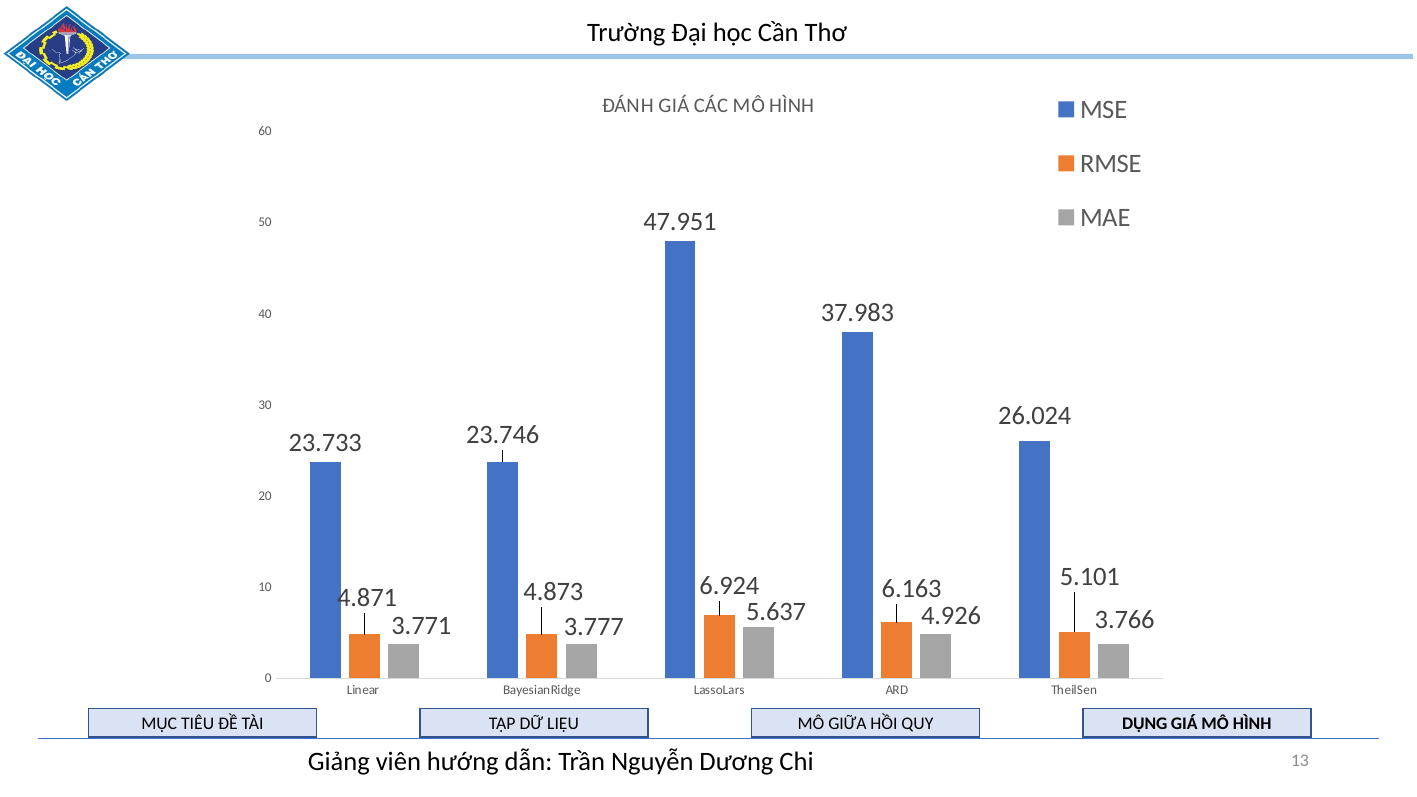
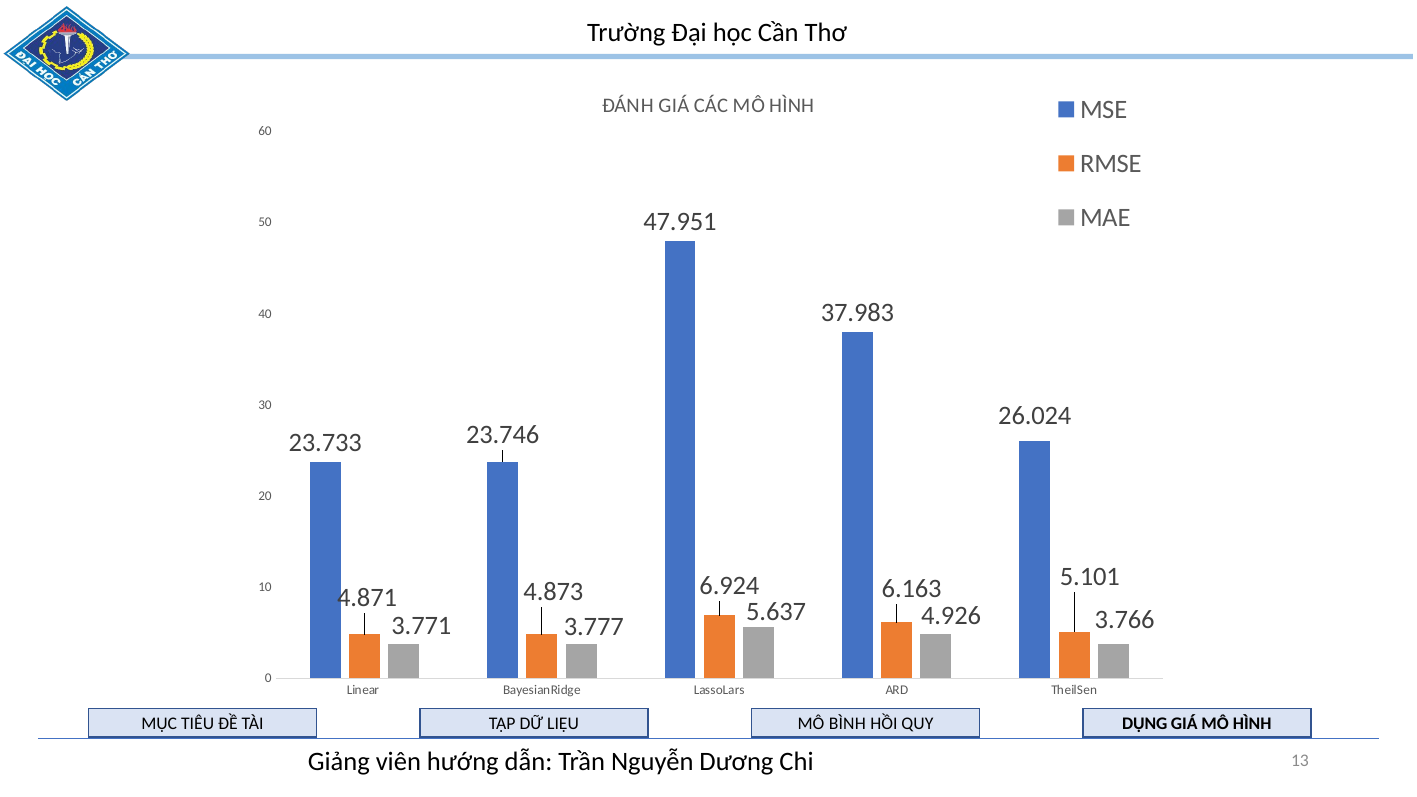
GIỮA: GIỮA -> BÌNH
